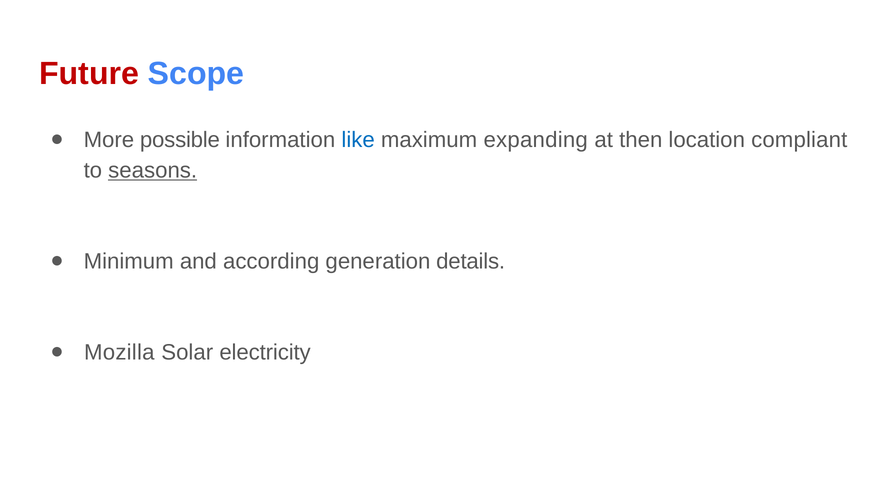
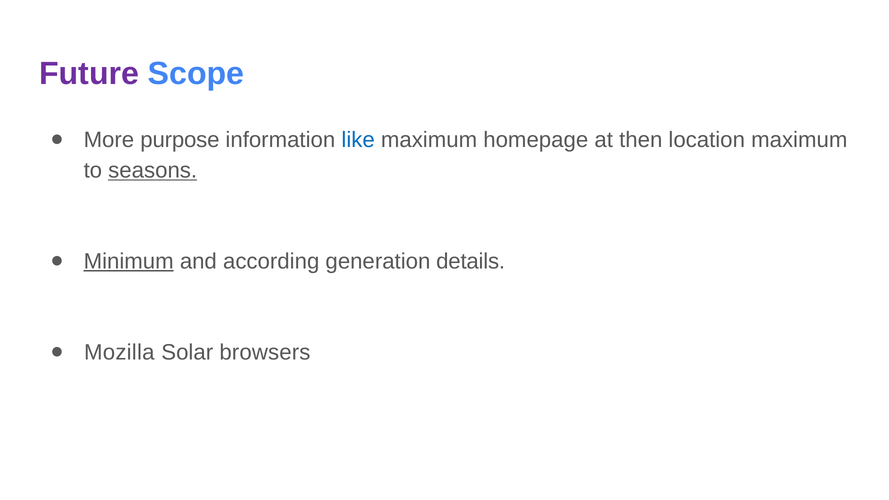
Future colour: red -> purple
possible: possible -> purpose
expanding: expanding -> homepage
location compliant: compliant -> maximum
Minimum underline: none -> present
electricity: electricity -> browsers
